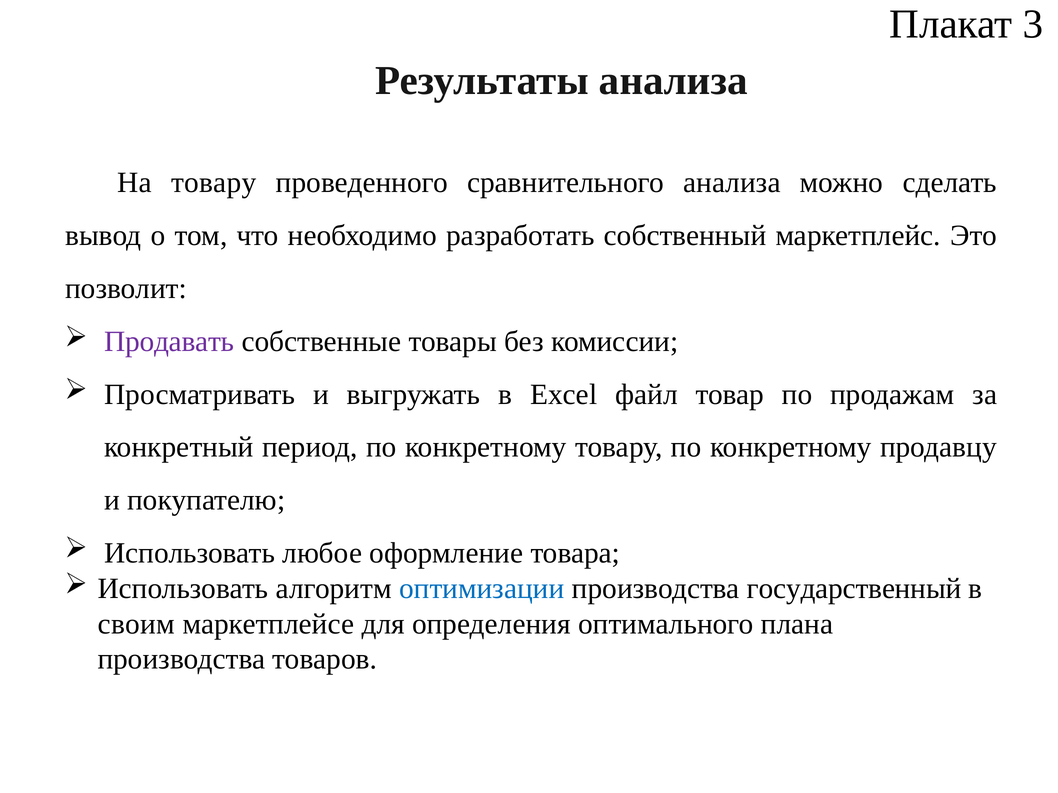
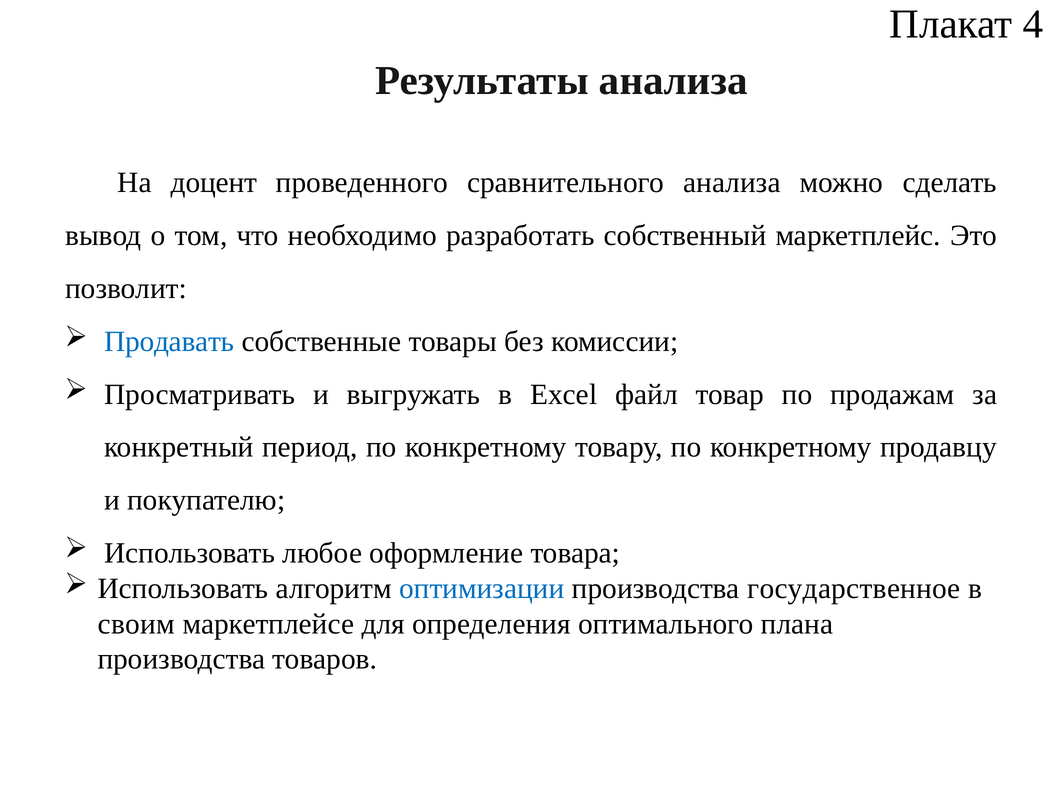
3: 3 -> 4
На товару: товару -> доцент
Продавать colour: purple -> blue
государственный: государственный -> государственное
